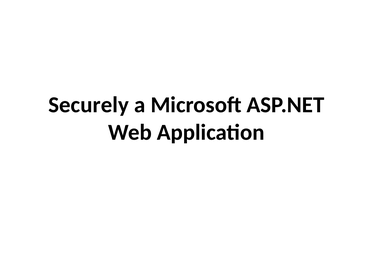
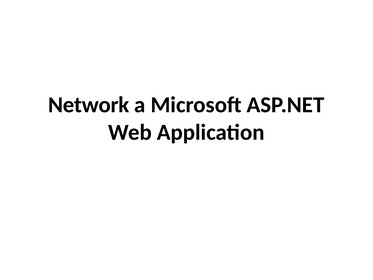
Securely: Securely -> Network
